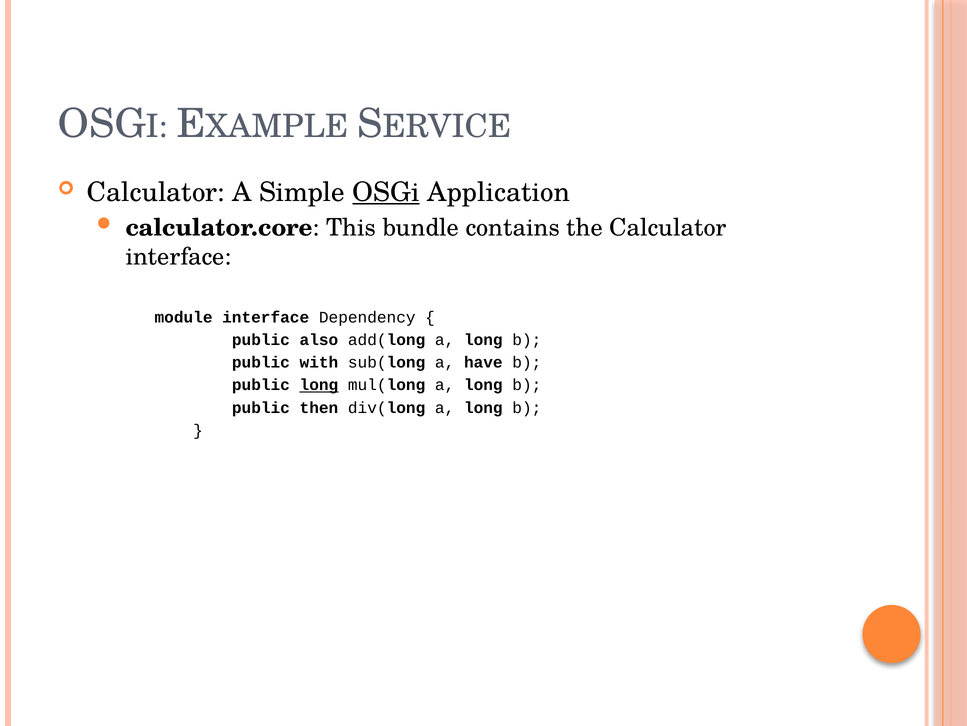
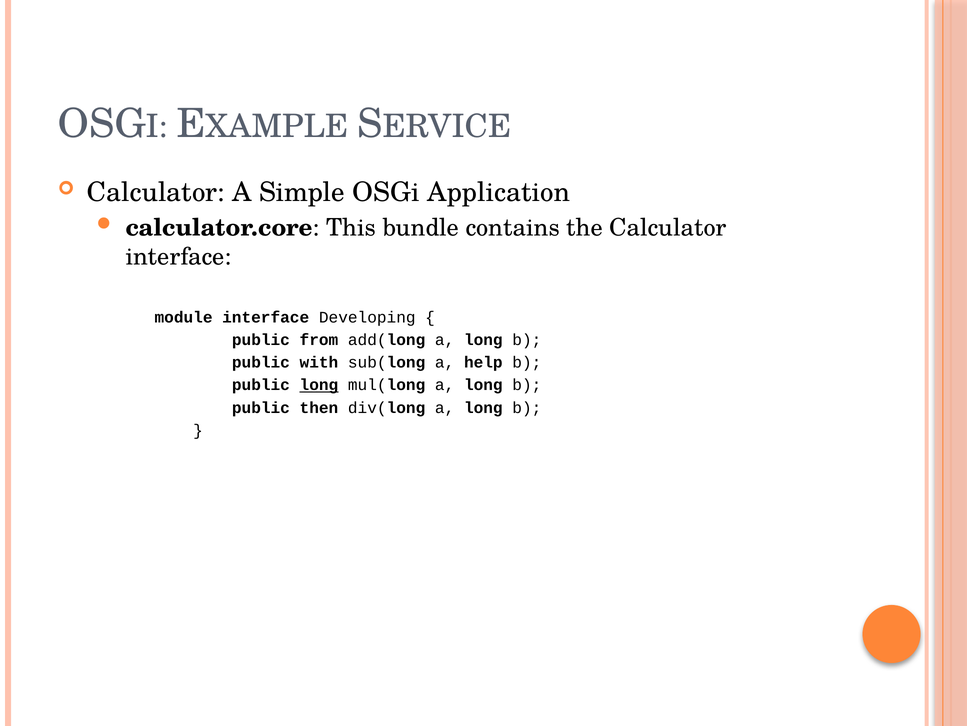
OSGi underline: present -> none
Dependency: Dependency -> Developing
also: also -> from
have: have -> help
